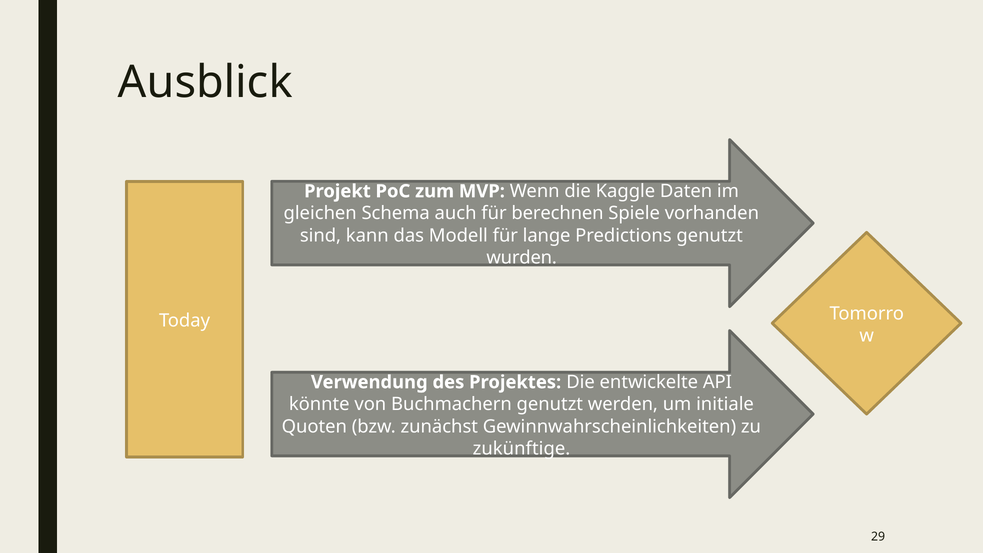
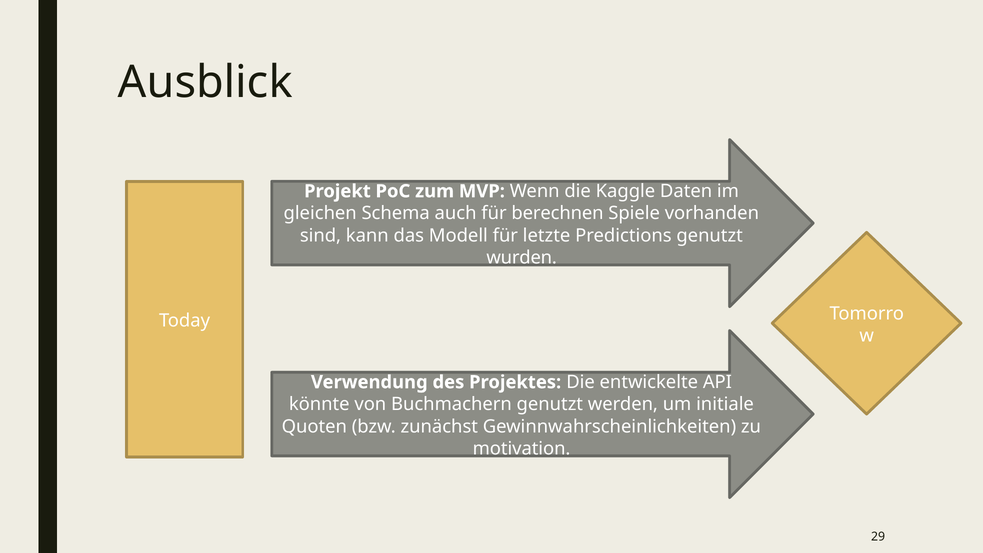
lange: lange -> letzte
zukünftige: zukünftige -> motivation
